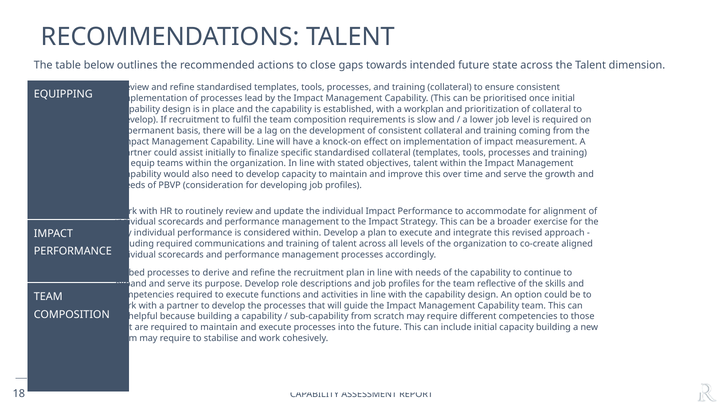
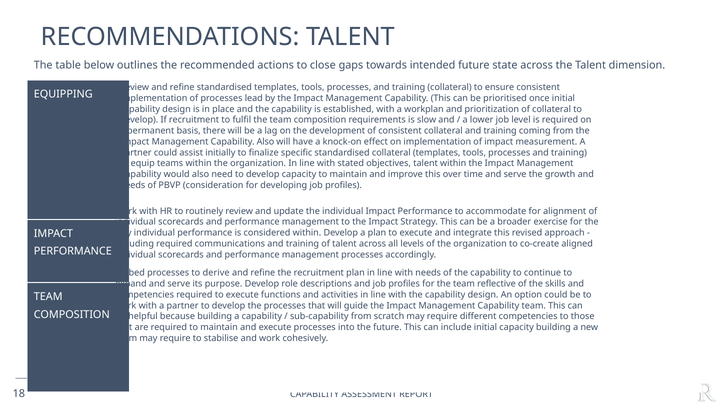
Capability Line: Line -> Also
